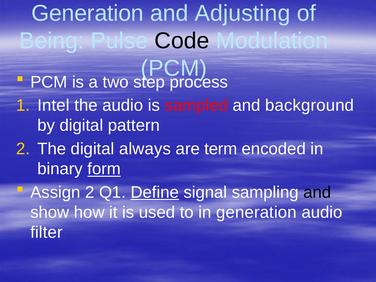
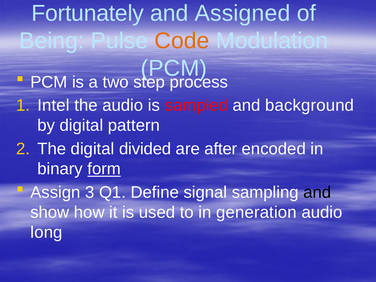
Generation at (88, 13): Generation -> Fortunately
Adjusting: Adjusting -> Assigned
Code colour: black -> orange
always: always -> divided
term: term -> after
Assign 2: 2 -> 3
Define underline: present -> none
filter: filter -> long
